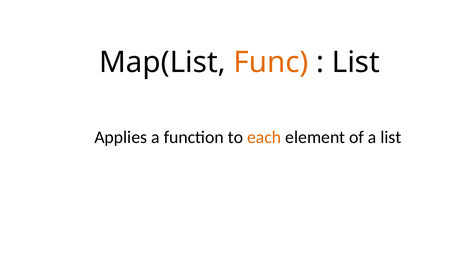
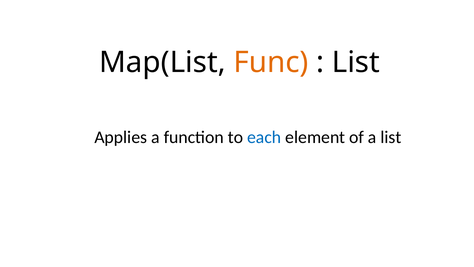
each colour: orange -> blue
